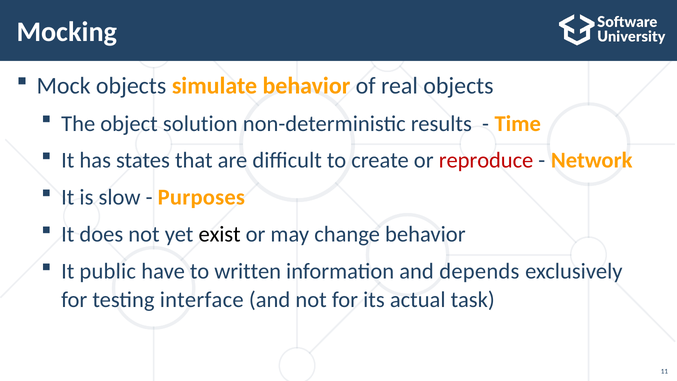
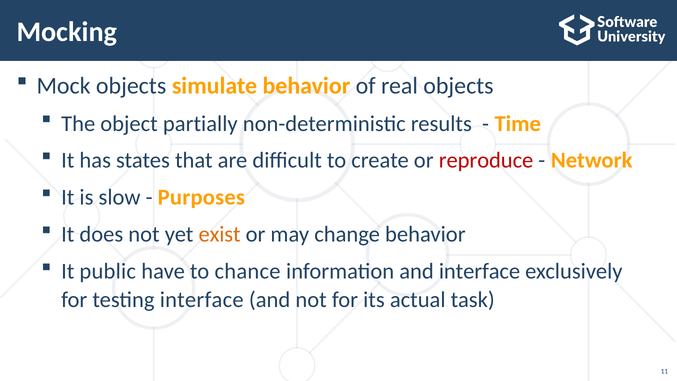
solution: solution -> partially
exist colour: black -> orange
written: written -> chance
and depends: depends -> interface
